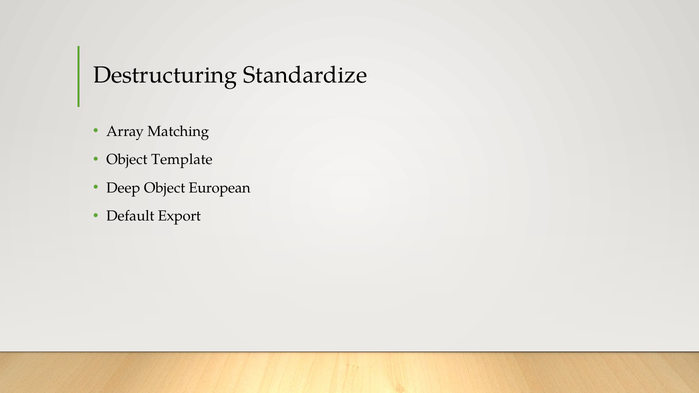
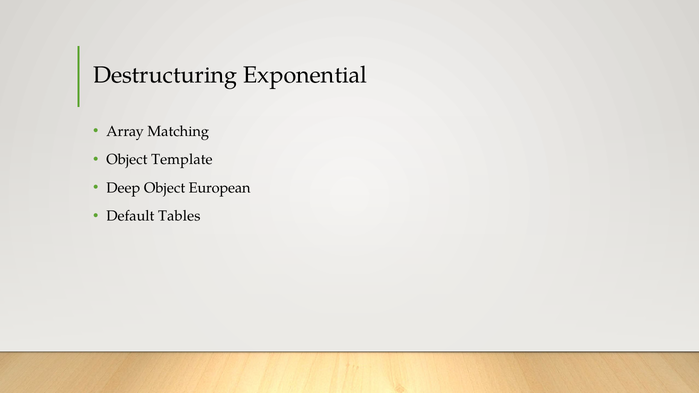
Standardize: Standardize -> Exponential
Export: Export -> Tables
